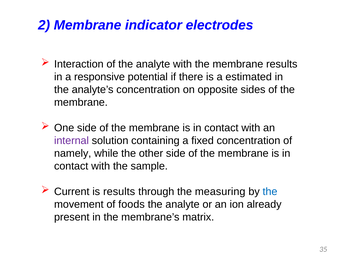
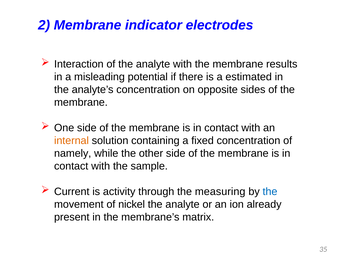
responsive: responsive -> misleading
internal colour: purple -> orange
is results: results -> activity
foods: foods -> nickel
